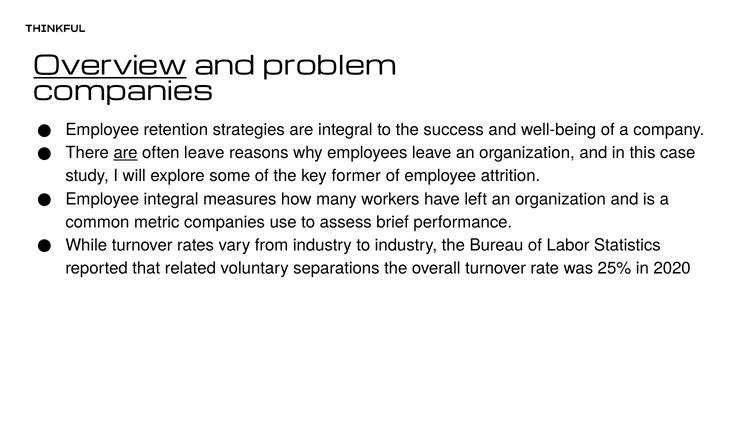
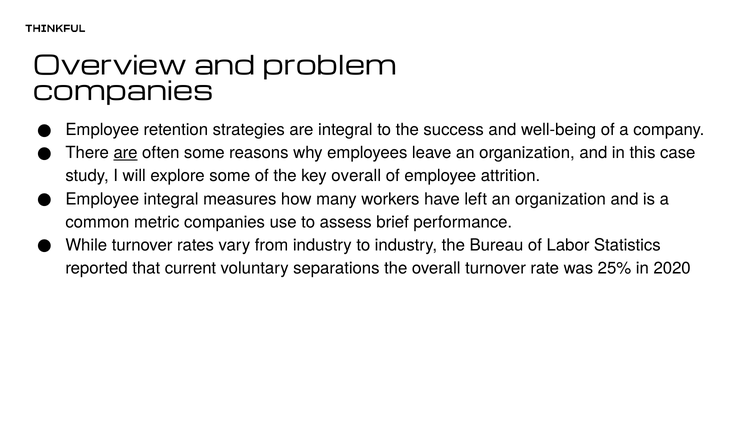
Overview underline: present -> none
often leave: leave -> some
key former: former -> overall
related: related -> current
